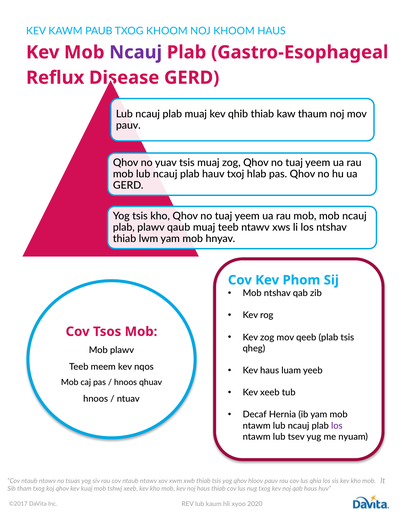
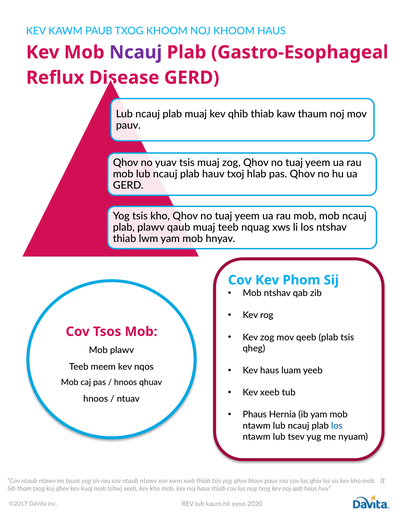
teeb ntawv: ntawv -> nquag
Decaf: Decaf -> Phaus
los at (337, 426) colour: purple -> blue
